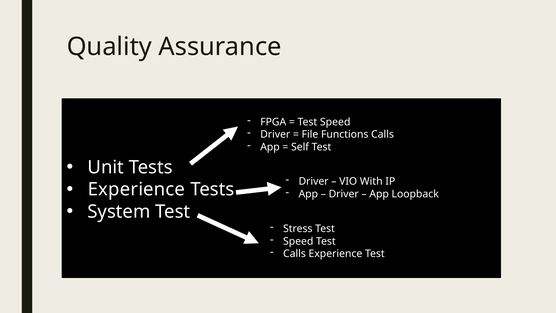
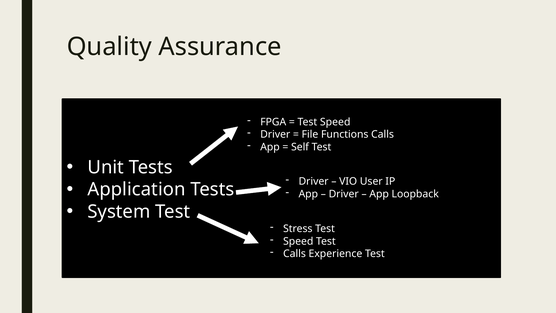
With: With -> User
Experience at (136, 189): Experience -> Application
